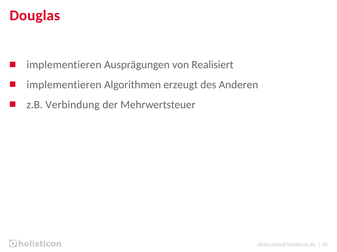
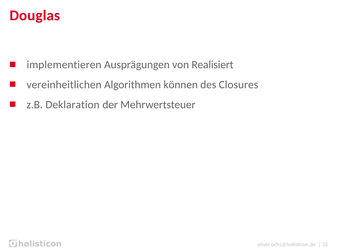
implementieren at (64, 85): implementieren -> vereinheitlichen
erzeugt: erzeugt -> können
Anderen: Anderen -> Closures
Verbindung: Verbindung -> Deklaration
